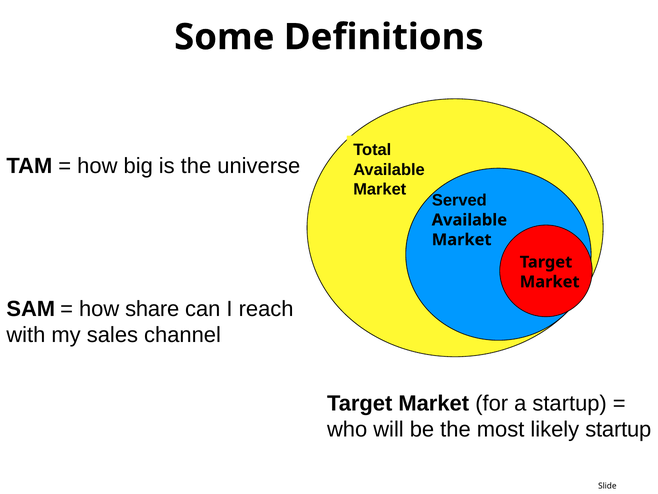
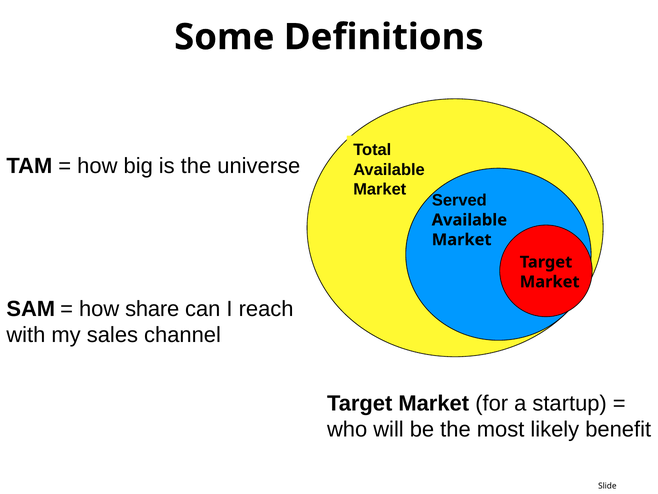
likely startup: startup -> benefit
